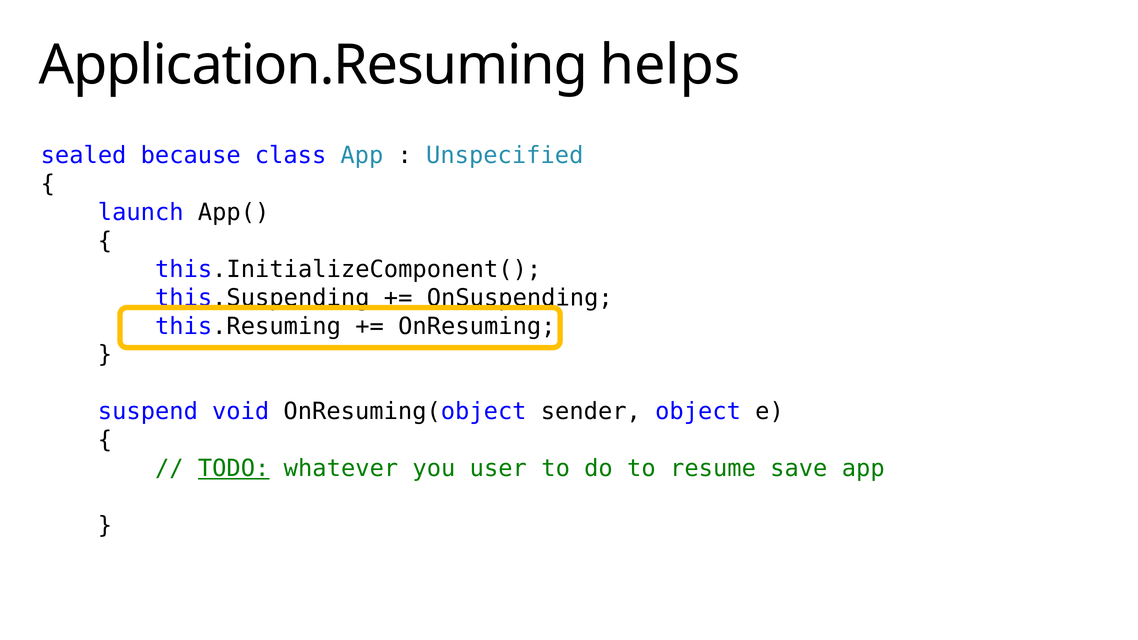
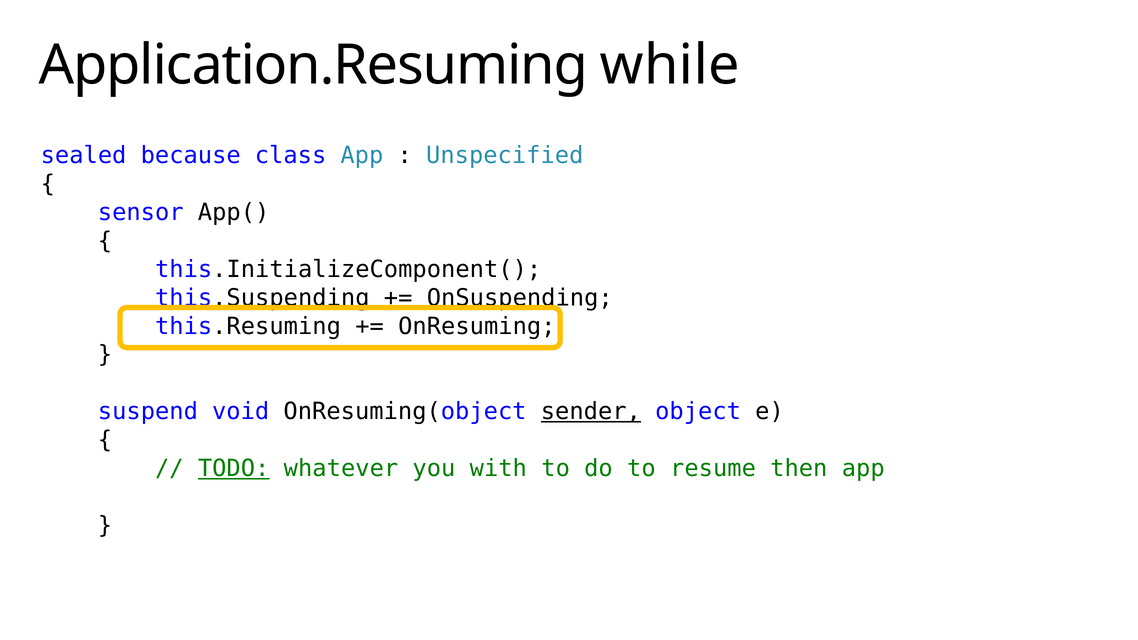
helps: helps -> while
launch: launch -> sensor
sender underline: none -> present
user: user -> with
save: save -> then
